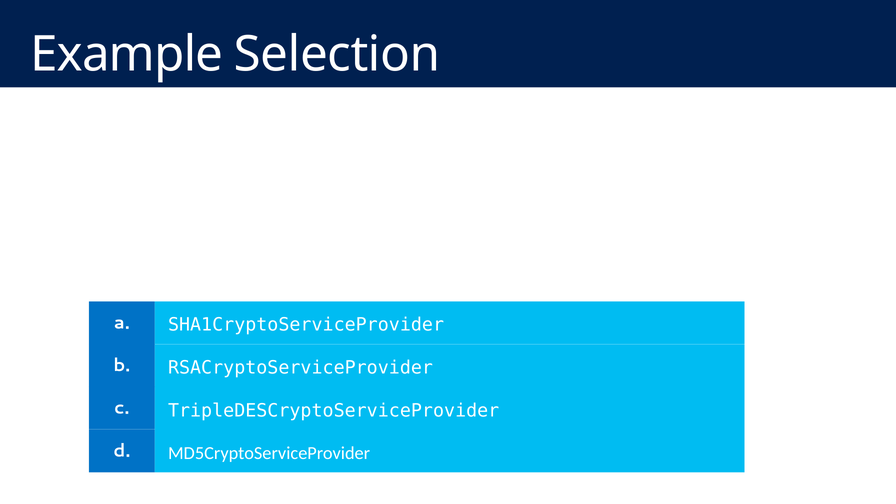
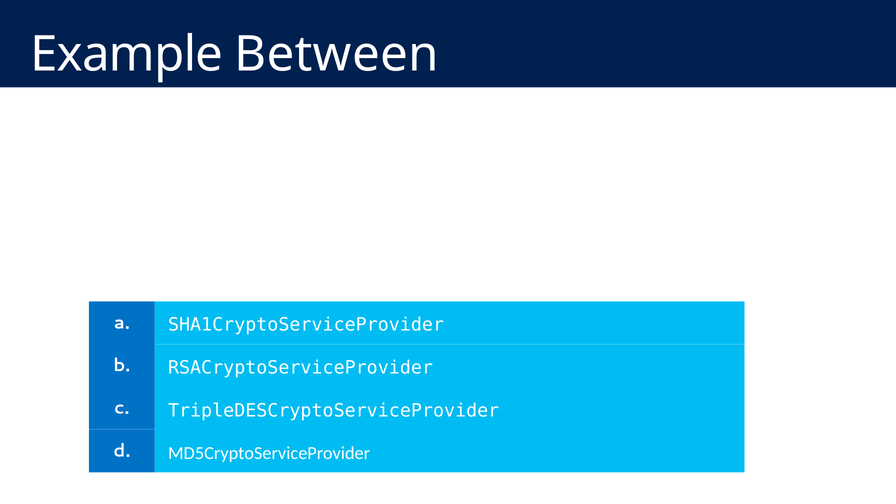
Selection: Selection -> Between
